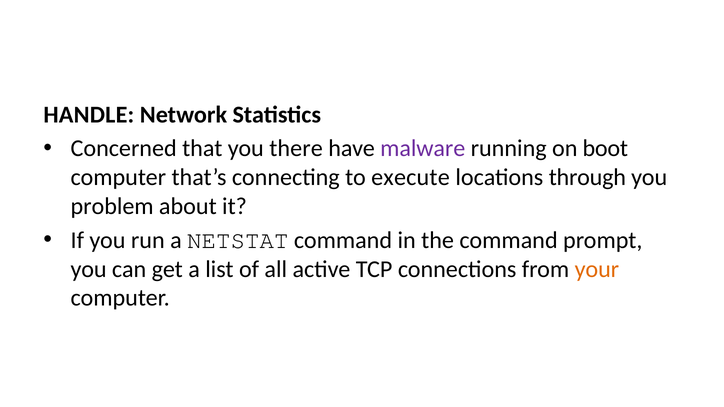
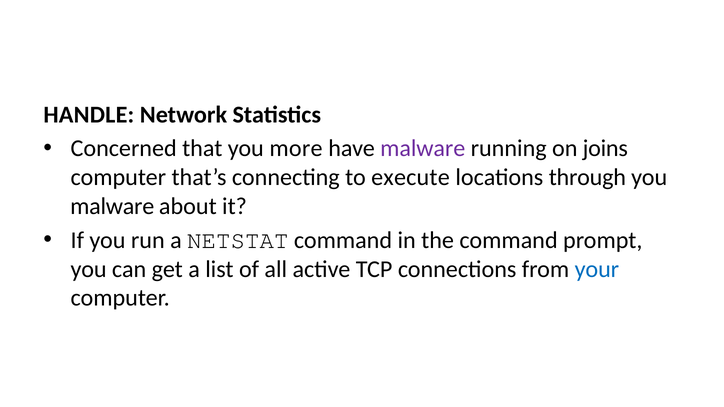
there: there -> more
boot: boot -> joins
problem at (112, 207): problem -> malware
your colour: orange -> blue
